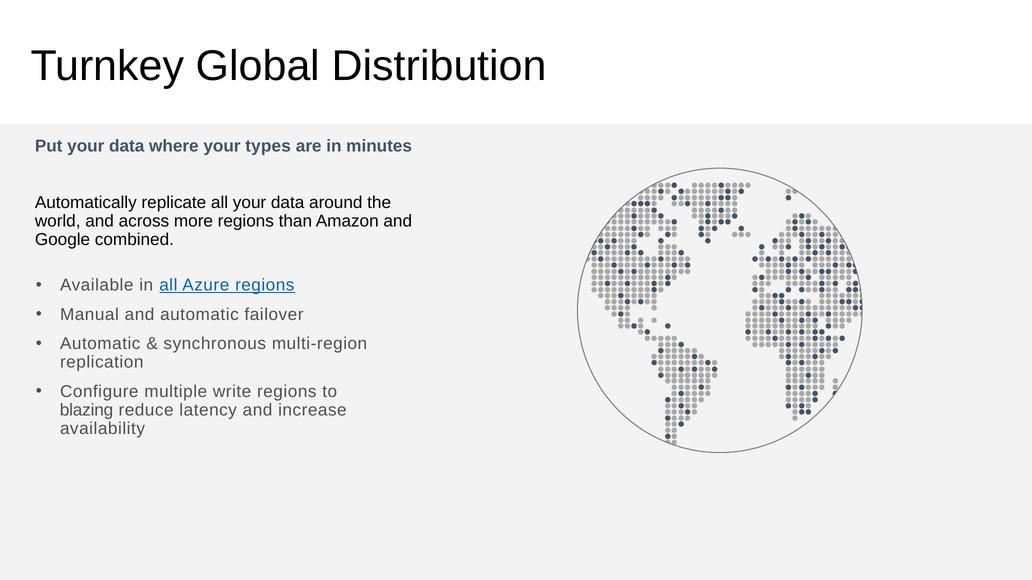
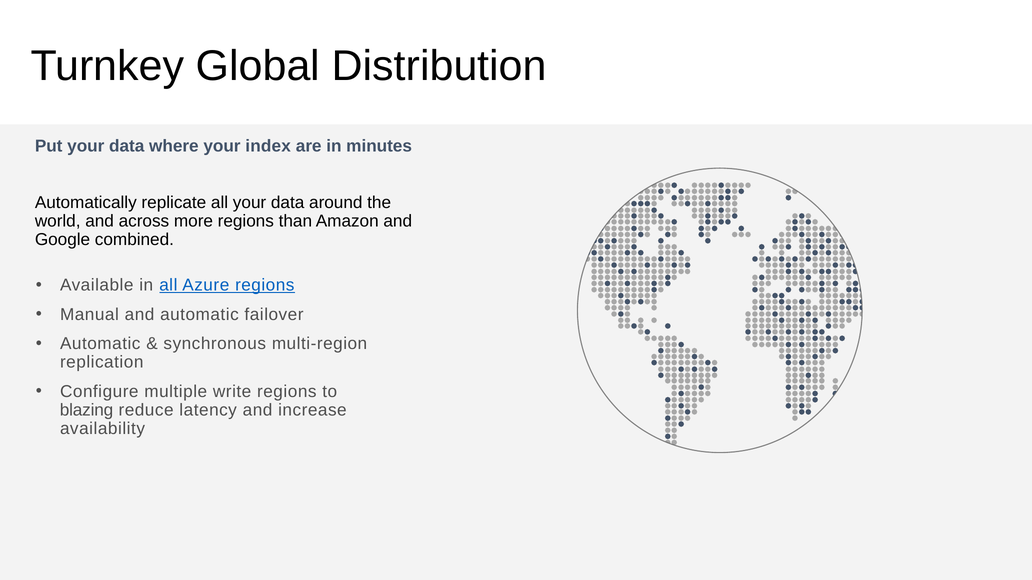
types: types -> index
